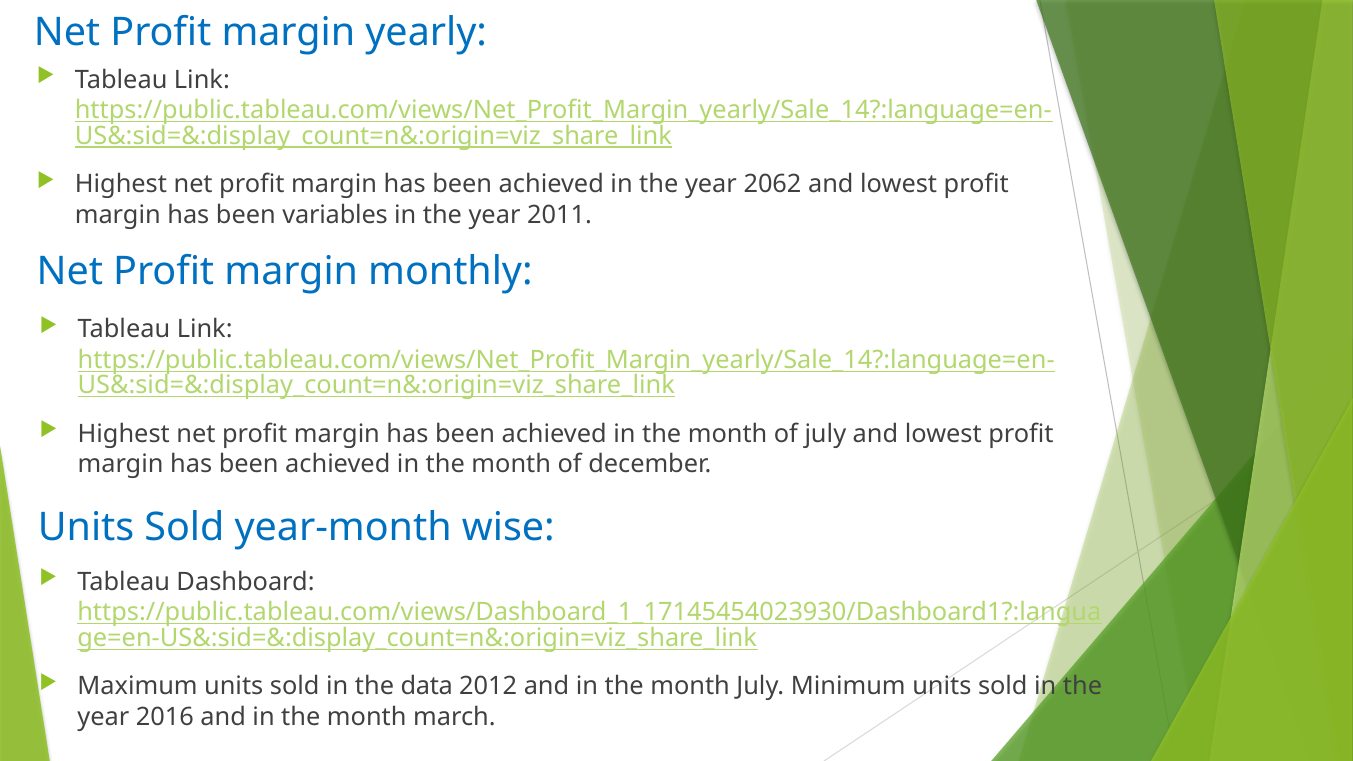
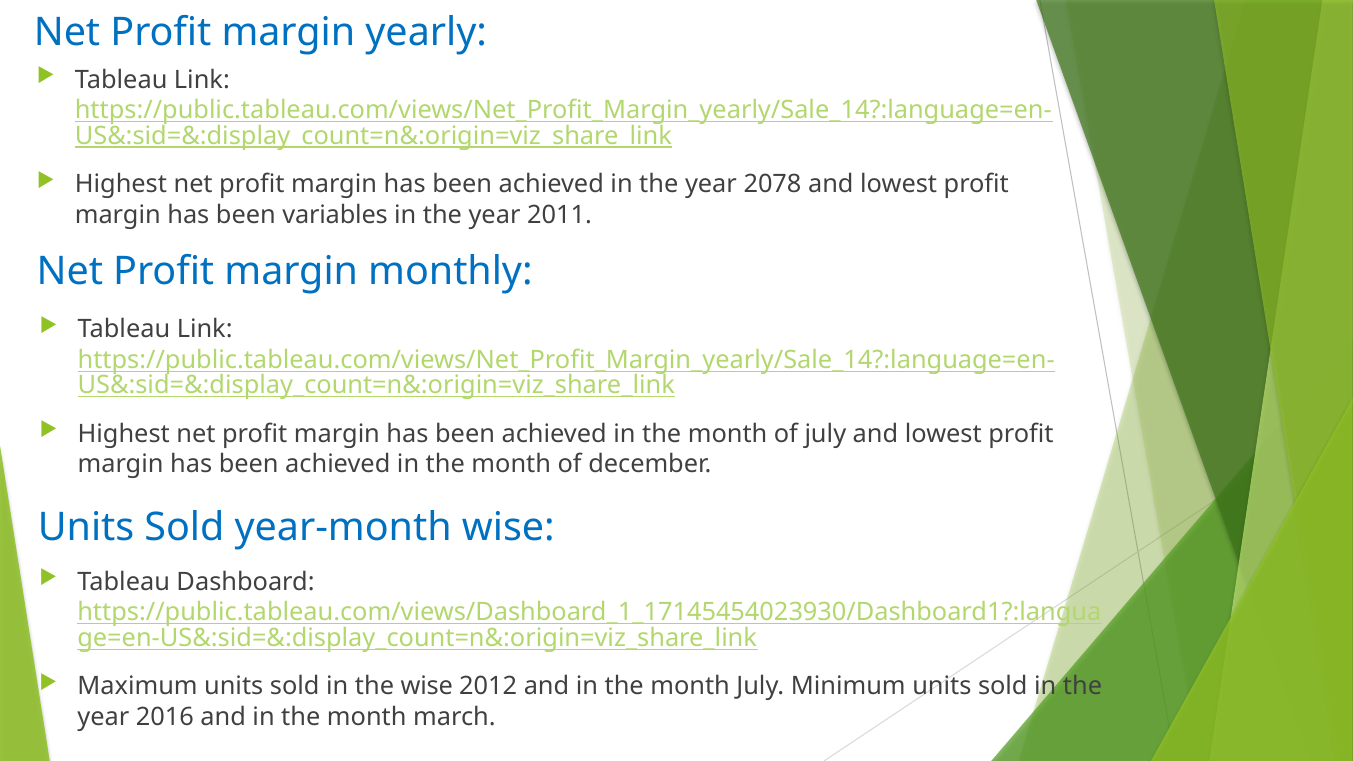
2062: 2062 -> 2078
the data: data -> wise
